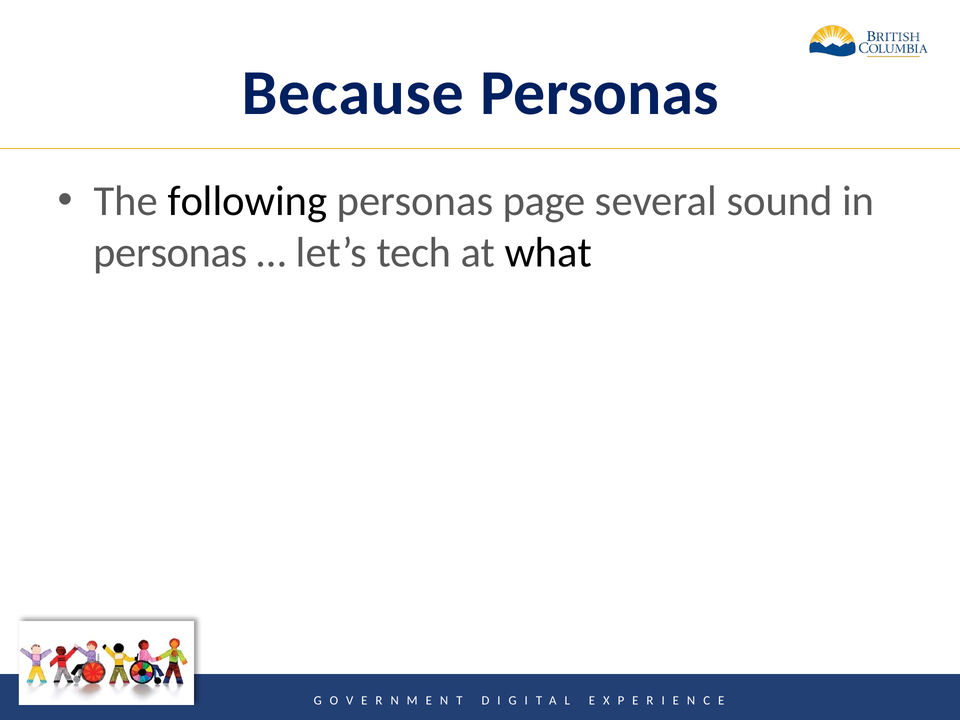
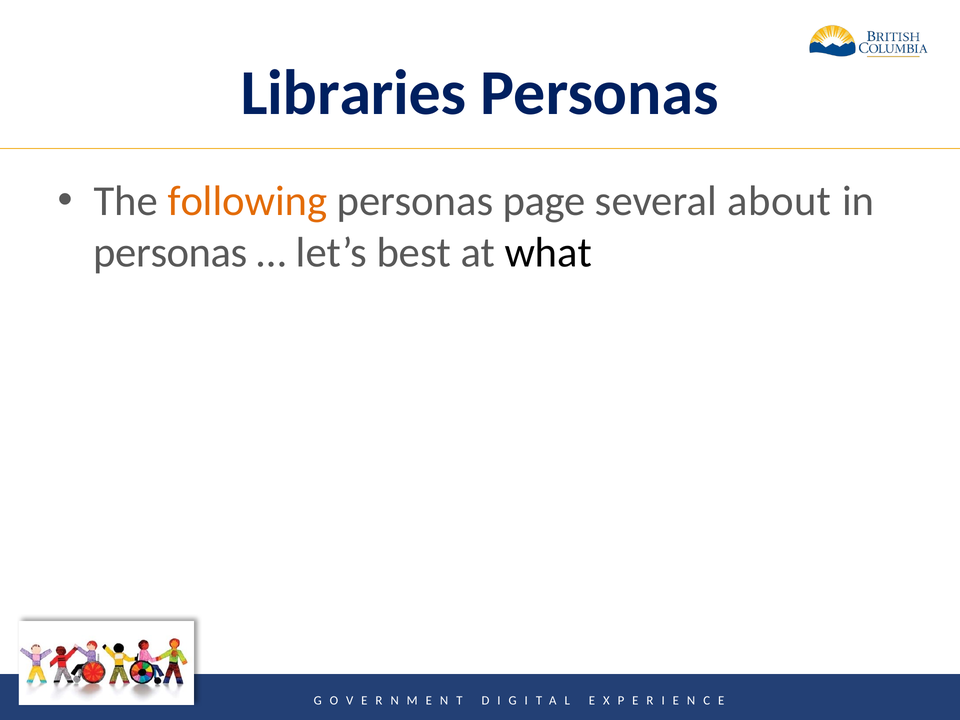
Because: Because -> Libraries
following colour: black -> orange
sound: sound -> about
tech: tech -> best
